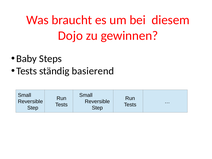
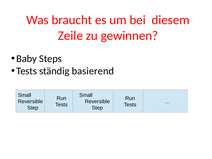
Dojo: Dojo -> Zeile
